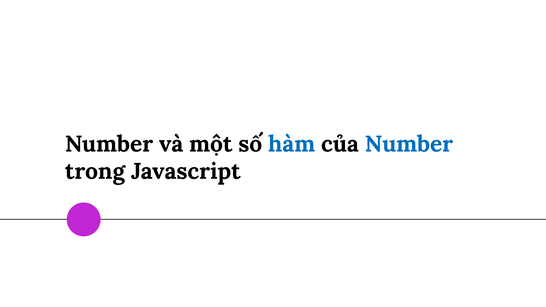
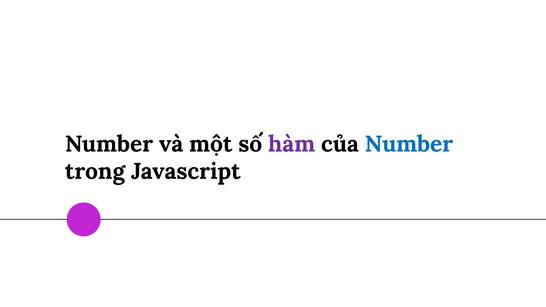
hàm colour: blue -> purple
